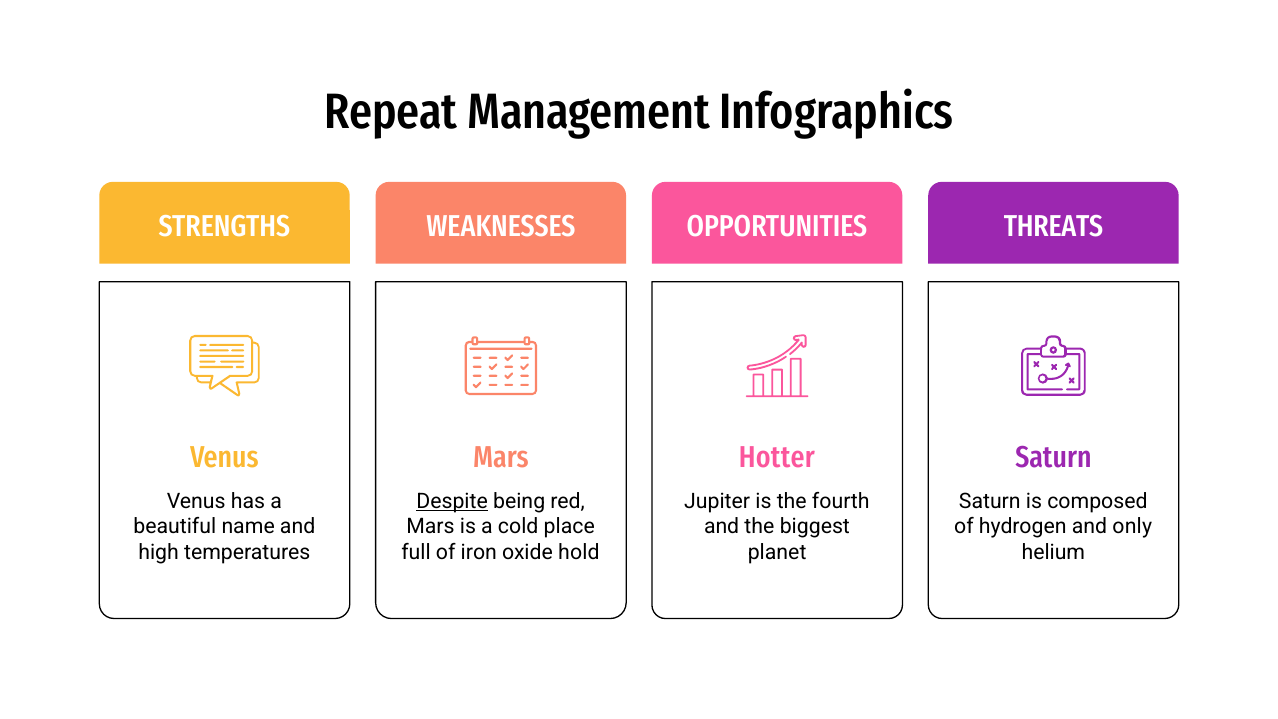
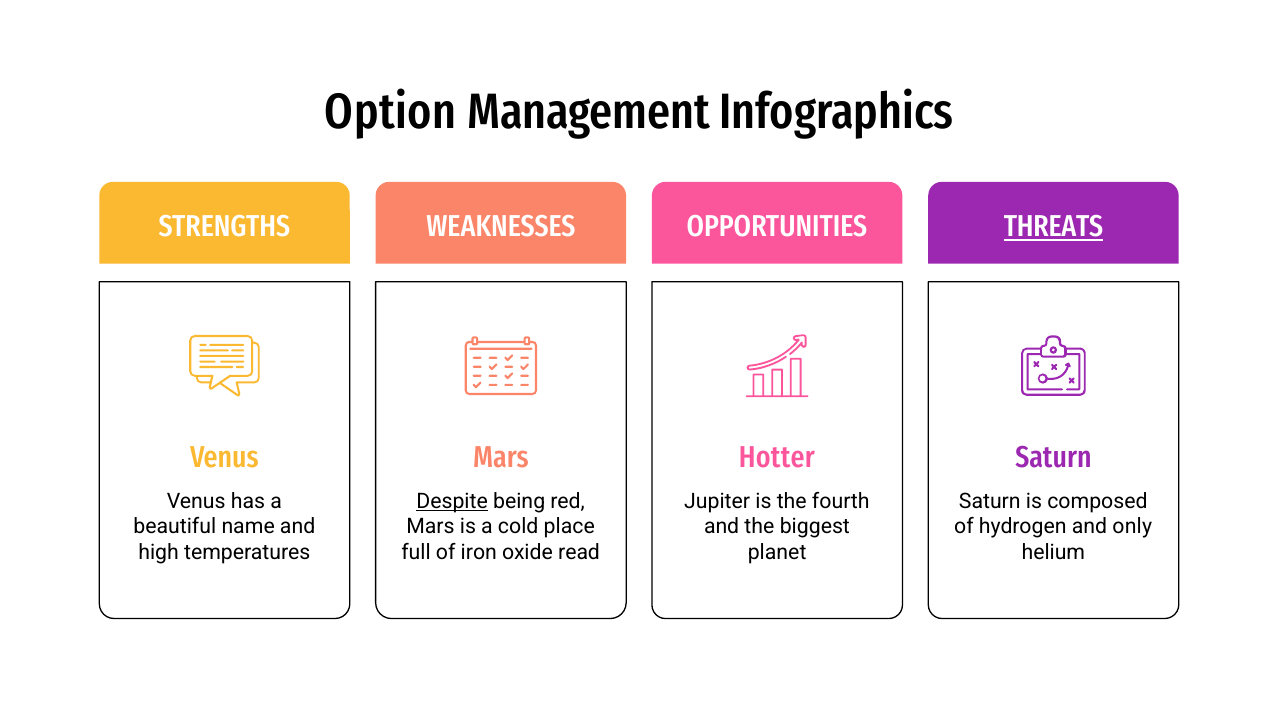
Repeat: Repeat -> Option
THREATS underline: none -> present
hold: hold -> read
